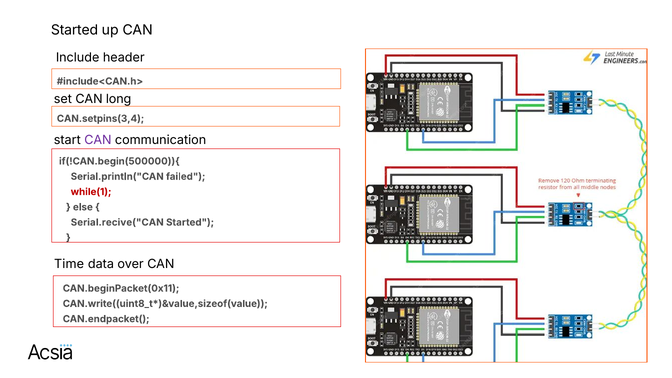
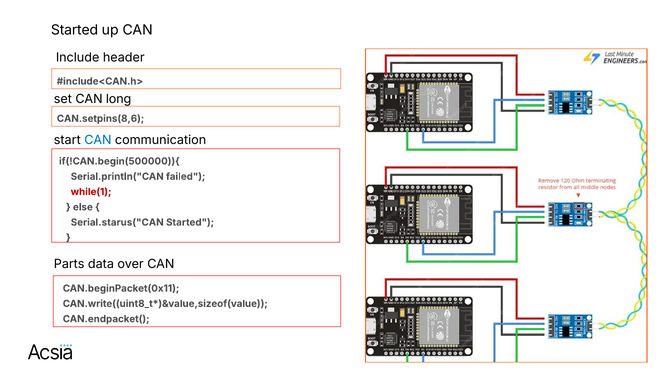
CAN.setpins(3,4: CAN.setpins(3,4 -> CAN.setpins(8,6
CAN at (98, 140) colour: purple -> blue
Serial.recive("CAN: Serial.recive("CAN -> Serial.starus("CAN
Time: Time -> Parts
